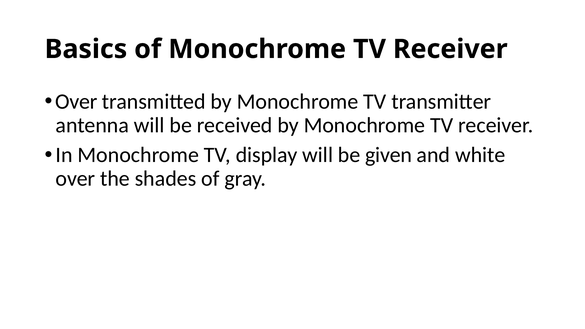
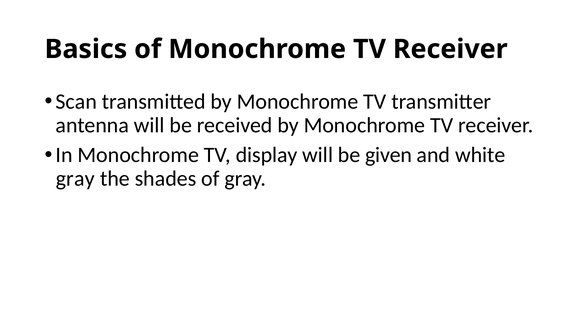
Over at (76, 101): Over -> Scan
over at (75, 179): over -> gray
